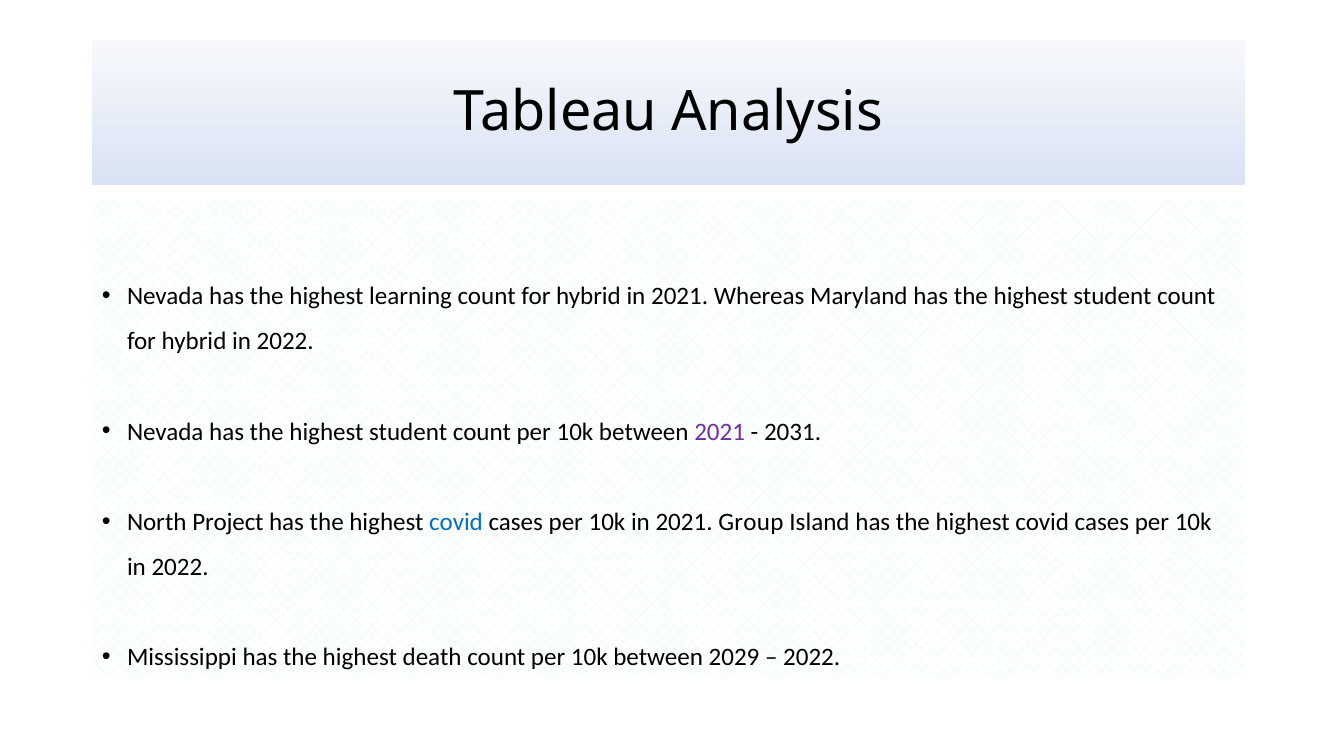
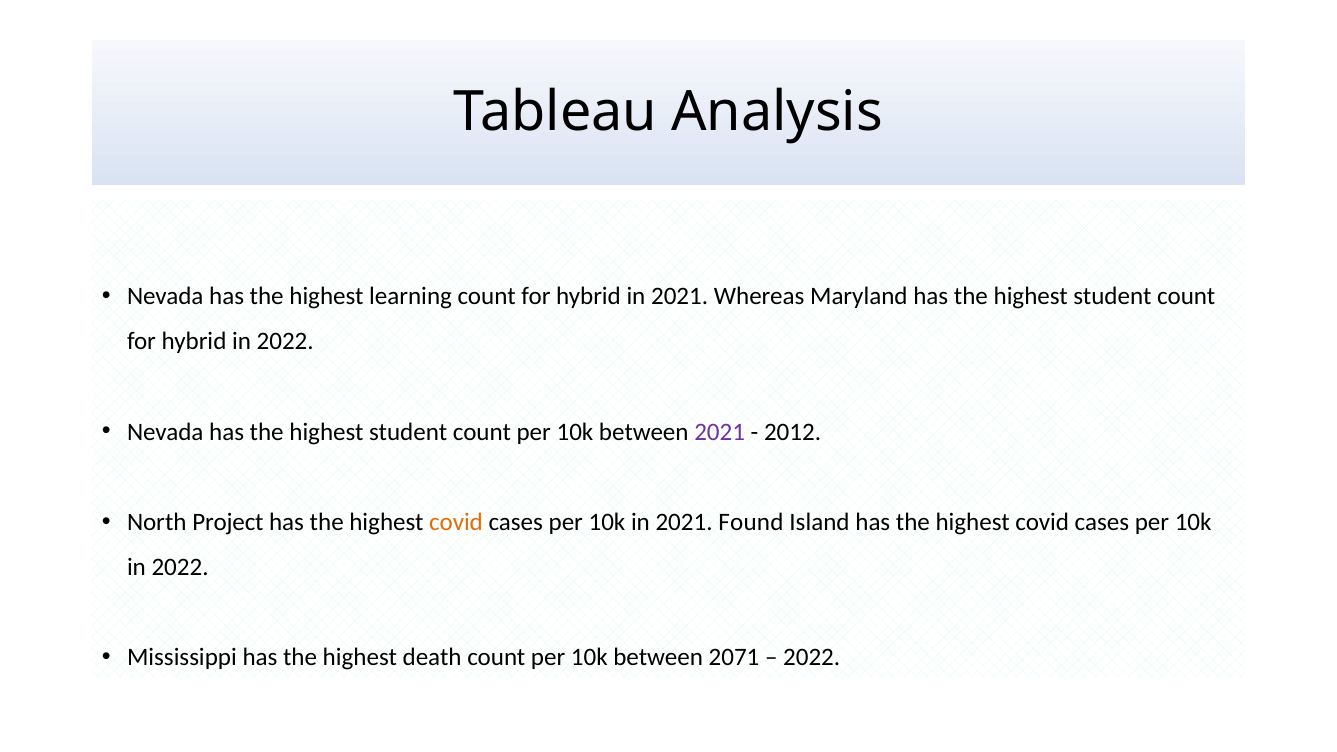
2031: 2031 -> 2012
covid at (456, 522) colour: blue -> orange
Group: Group -> Found
2029: 2029 -> 2071
